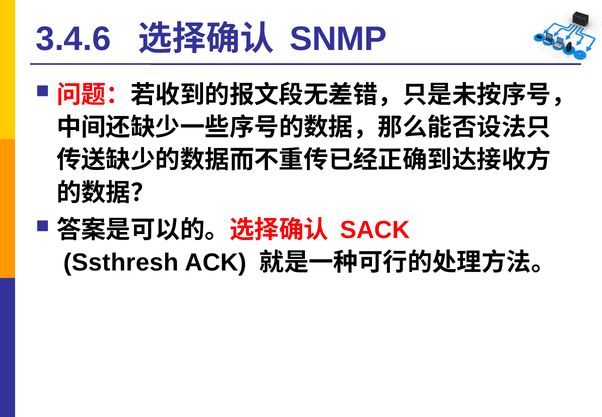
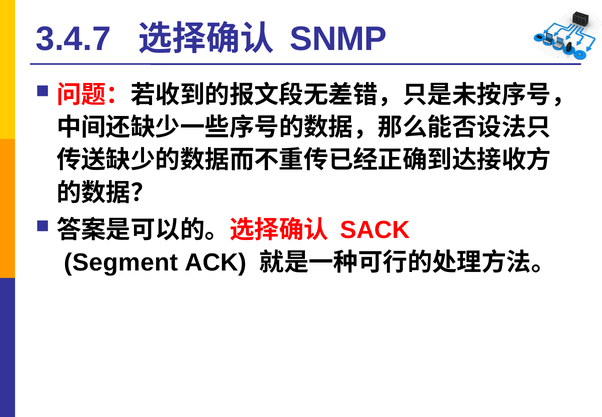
3.4.6: 3.4.6 -> 3.4.7
Ssthresh: Ssthresh -> Segment
